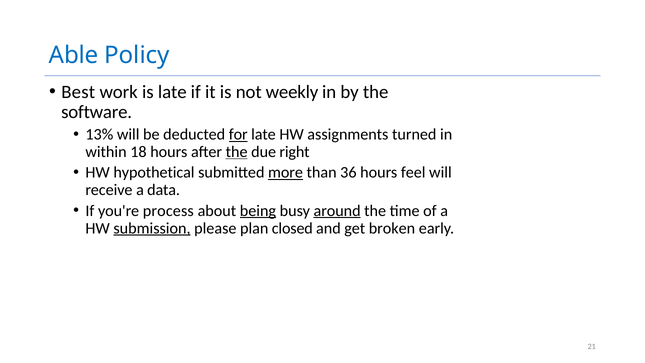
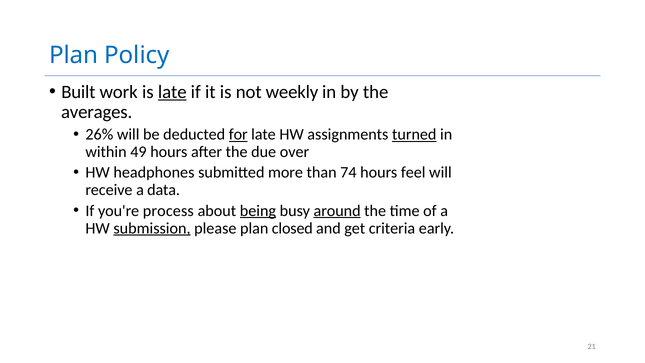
Able at (74, 55): Able -> Plan
Best: Best -> Built
late at (172, 92) underline: none -> present
software: software -> averages
13%: 13% -> 26%
turned underline: none -> present
18: 18 -> 49
the at (237, 152) underline: present -> none
right: right -> over
hypothetical: hypothetical -> headphones
more underline: present -> none
36: 36 -> 74
broken: broken -> criteria
